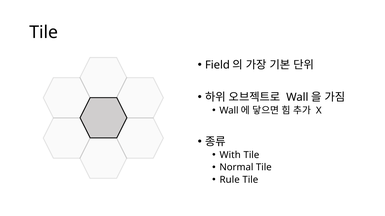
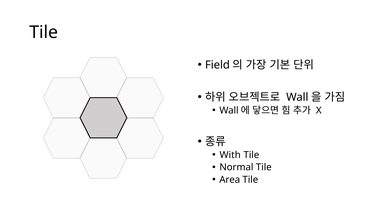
Rule: Rule -> Area
